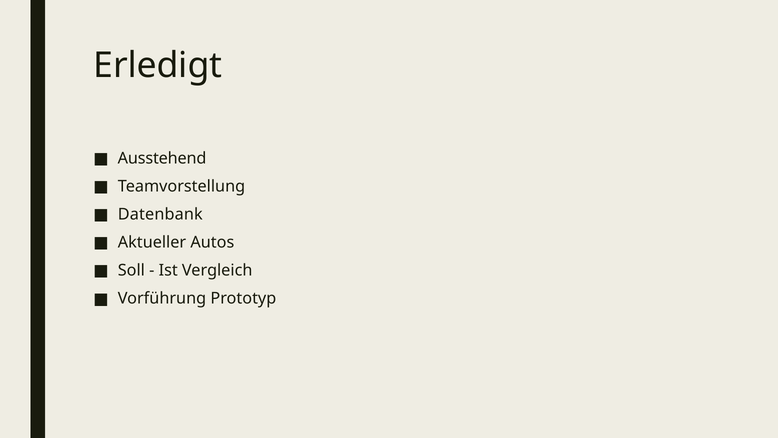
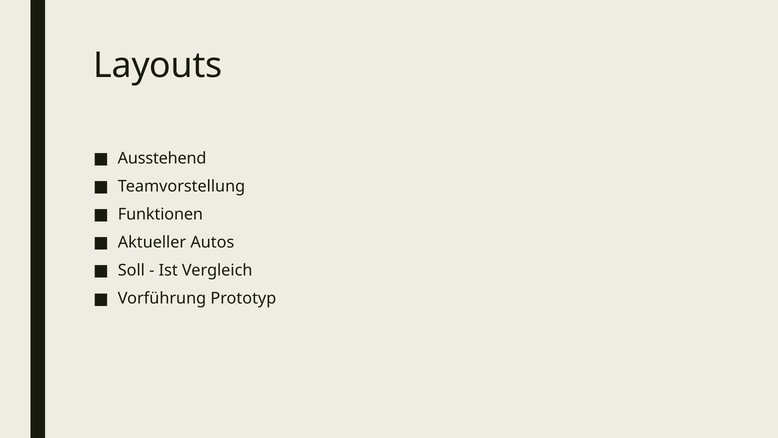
Erledigt: Erledigt -> Layouts
Datenbank: Datenbank -> Funktionen
